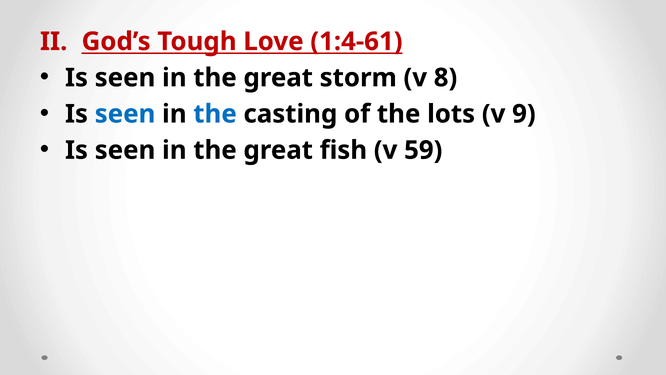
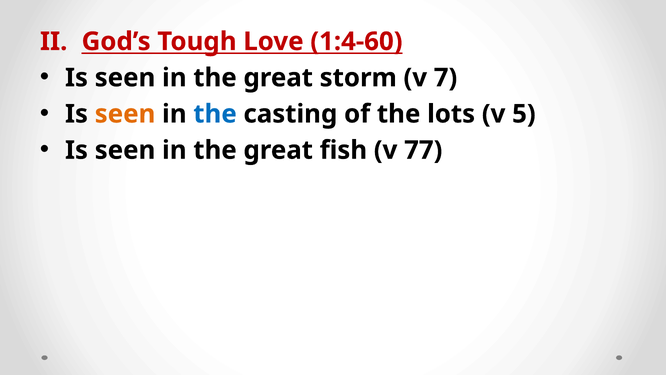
1:4-61: 1:4-61 -> 1:4-60
8: 8 -> 7
seen at (125, 114) colour: blue -> orange
9: 9 -> 5
59: 59 -> 77
